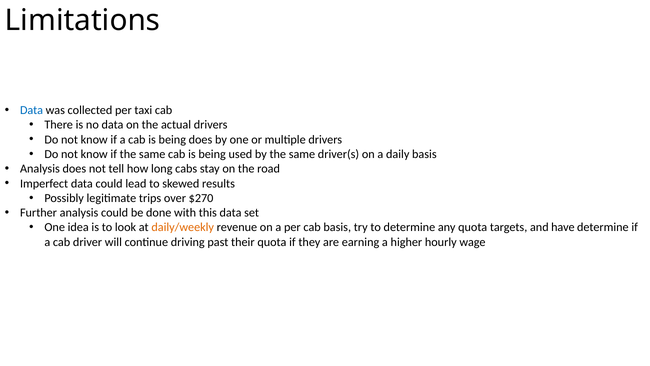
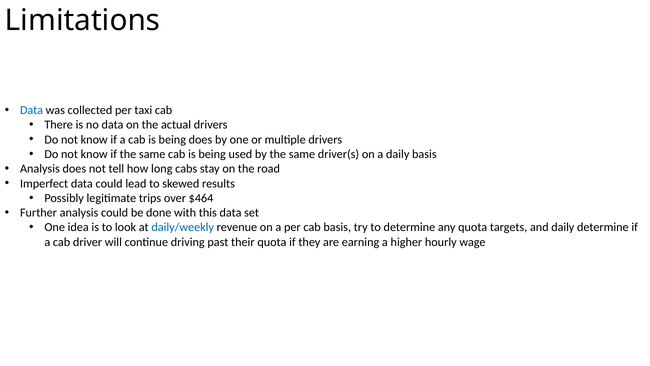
$270: $270 -> $464
daily/weekly colour: orange -> blue
and have: have -> daily
